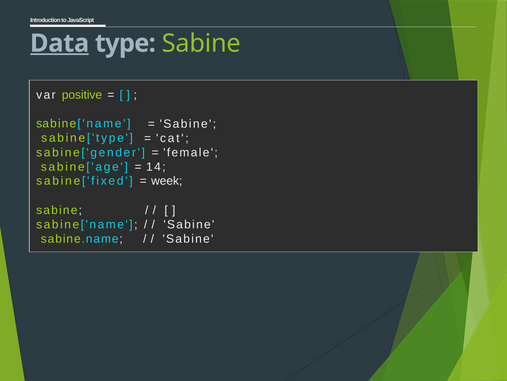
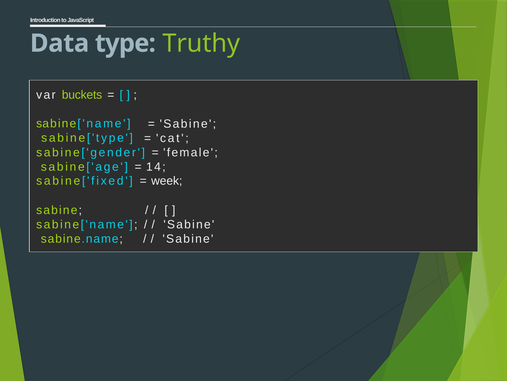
Data underline: present -> none
type Sabine: Sabine -> Truthy
positive: positive -> buckets
